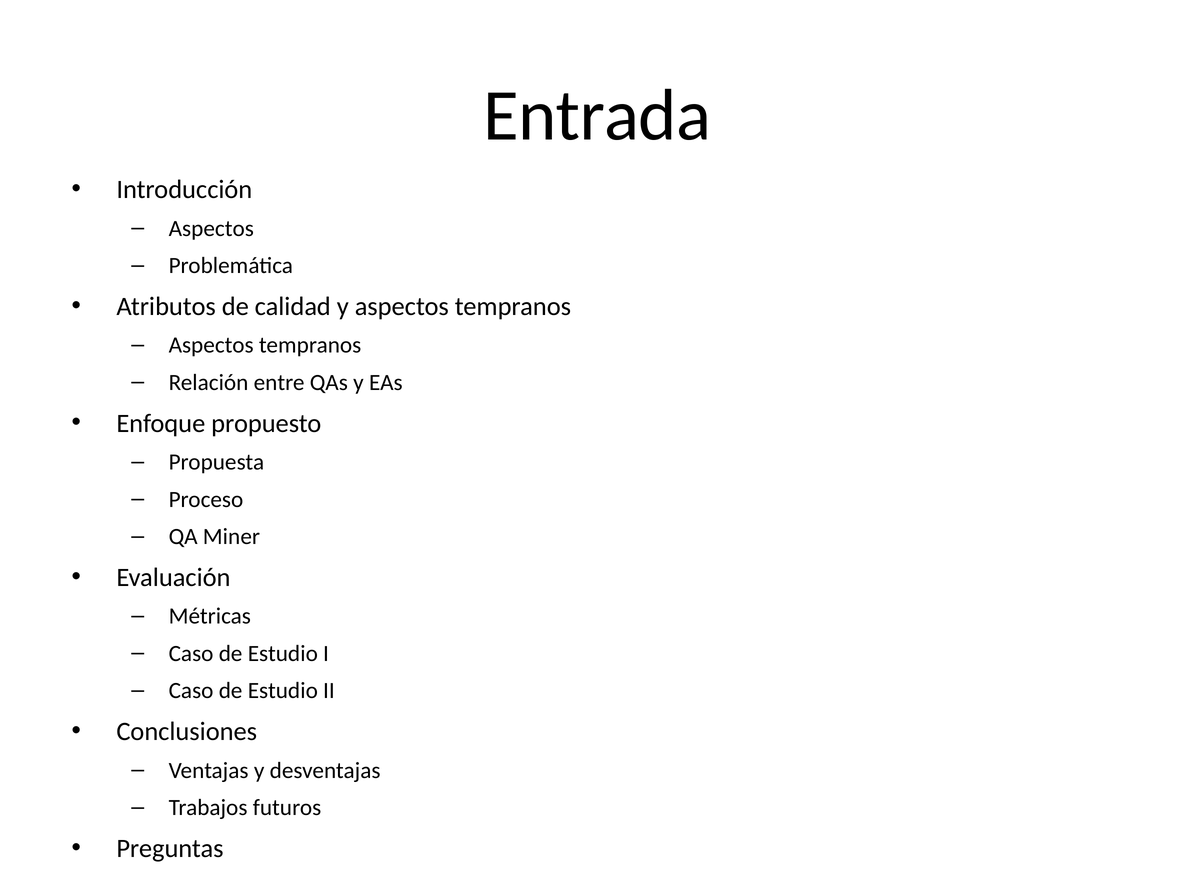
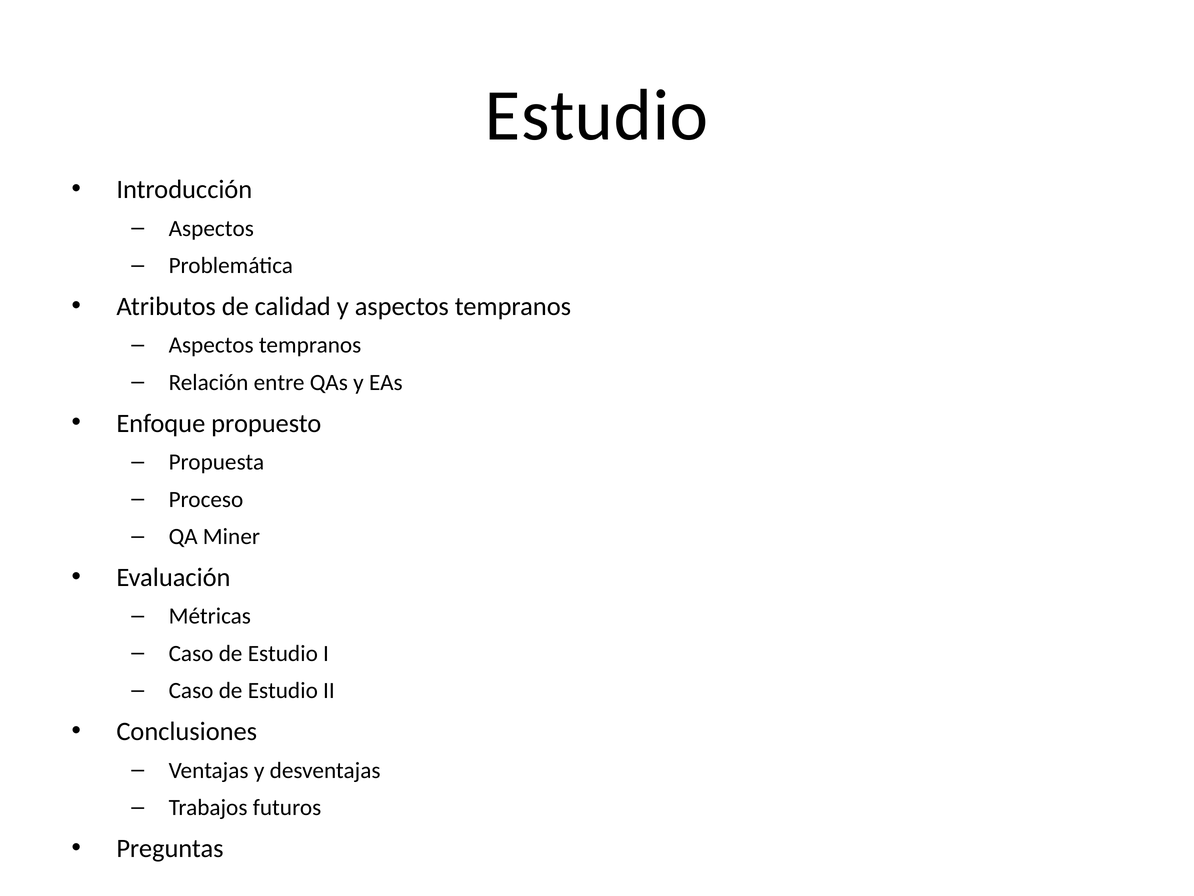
Entrada at (597, 116): Entrada -> Estudio
